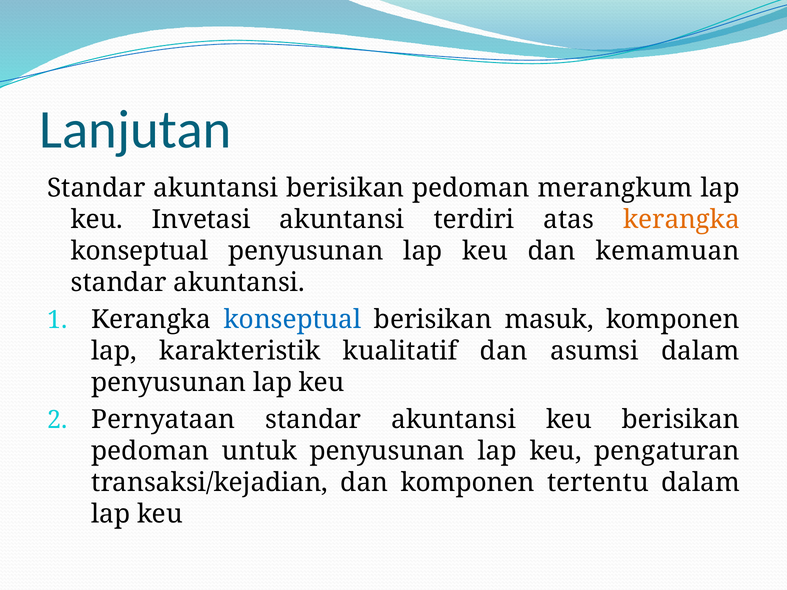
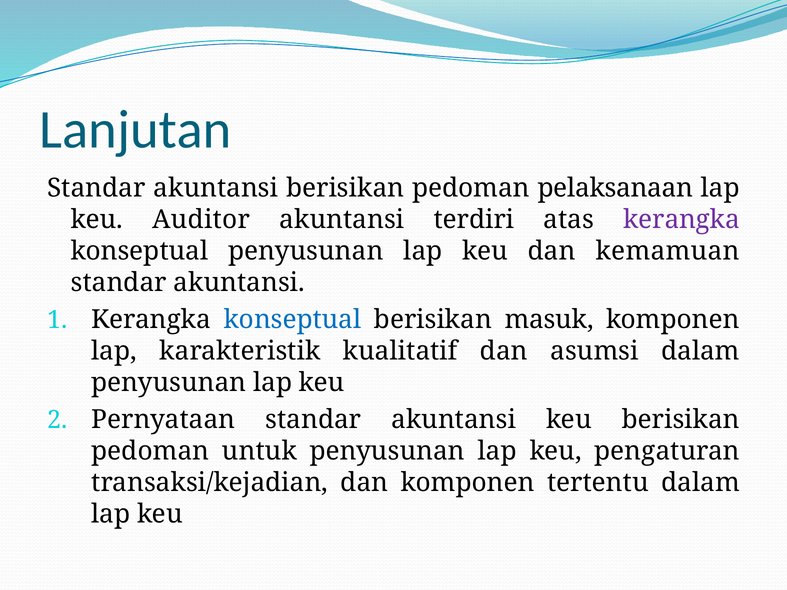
merangkum: merangkum -> pelaksanaan
Invetasi: Invetasi -> Auditor
kerangka at (682, 220) colour: orange -> purple
